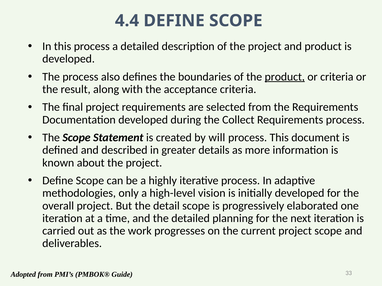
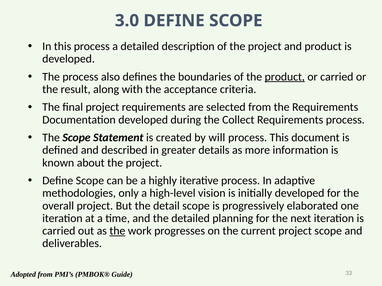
4.4: 4.4 -> 3.0
or criteria: criteria -> carried
the at (117, 231) underline: none -> present
